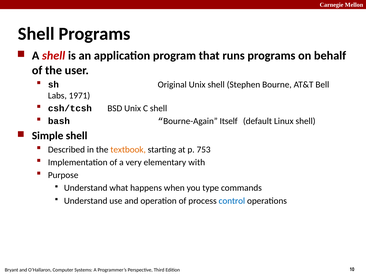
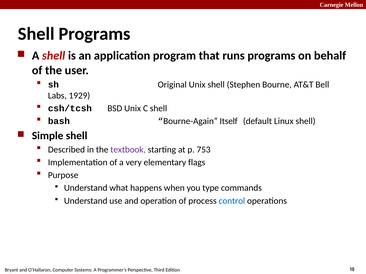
1971: 1971 -> 1929
textbook colour: orange -> purple
with: with -> flags
